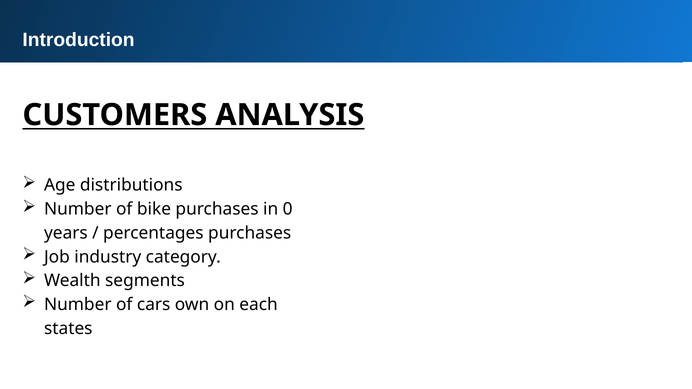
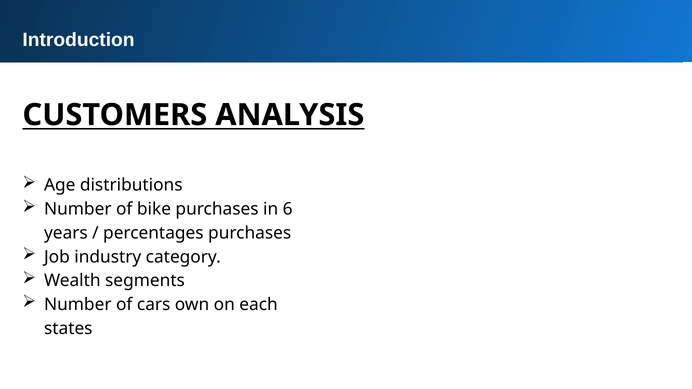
0: 0 -> 6
